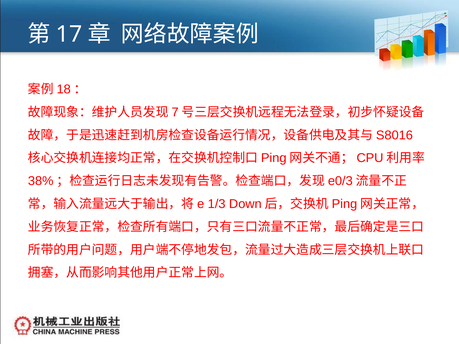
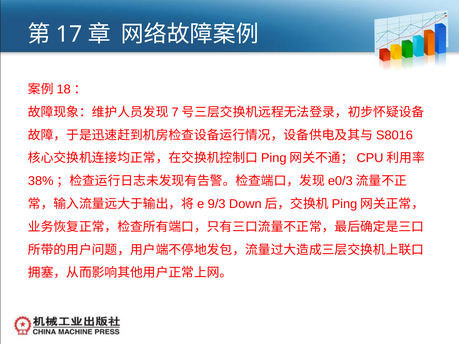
1/3: 1/3 -> 9/3
